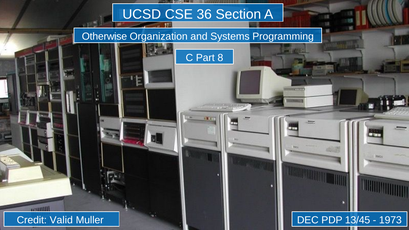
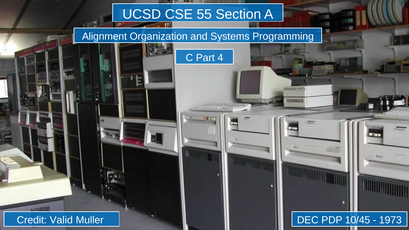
36: 36 -> 55
Otherwise: Otherwise -> Alignment
8: 8 -> 4
13/45: 13/45 -> 10/45
